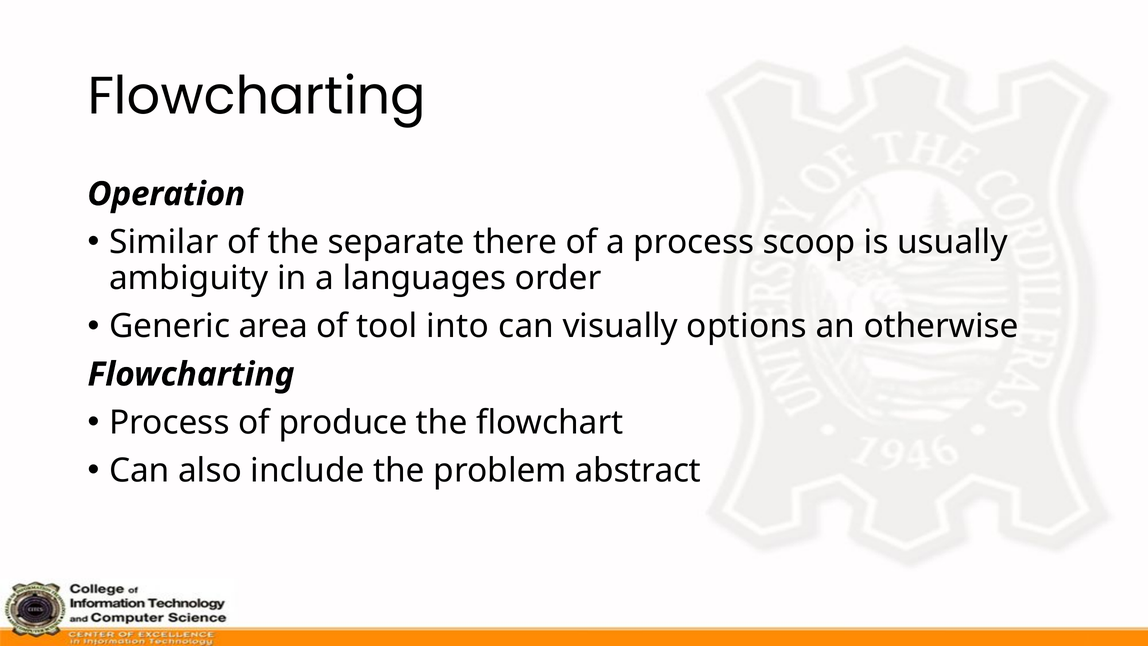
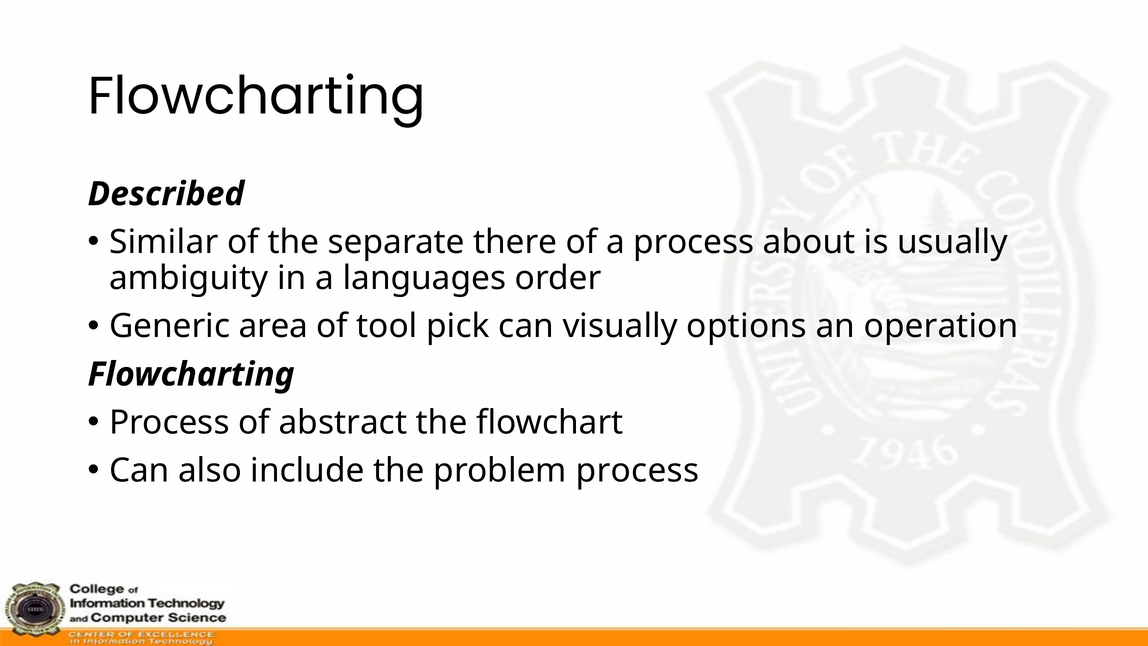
Operation: Operation -> Described
scoop: scoop -> about
into: into -> pick
otherwise: otherwise -> operation
produce: produce -> abstract
problem abstract: abstract -> process
